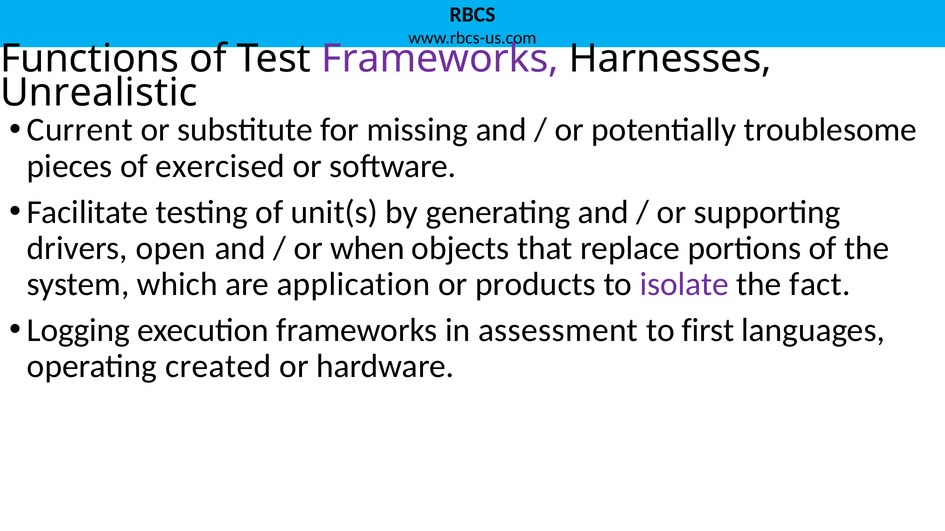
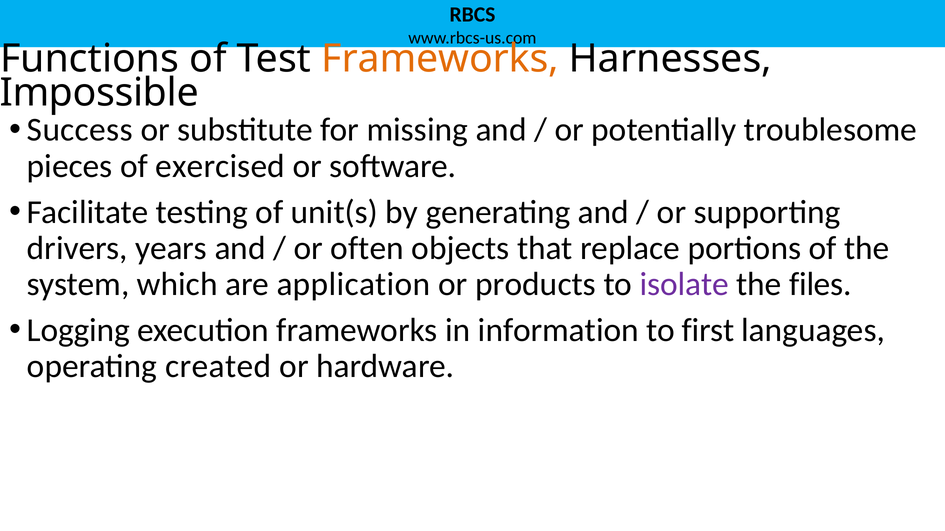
Frameworks at (440, 59) colour: purple -> orange
Unrealistic: Unrealistic -> Impossible
Current: Current -> Success
open: open -> years
when: when -> often
fact: fact -> files
assessment: assessment -> information
